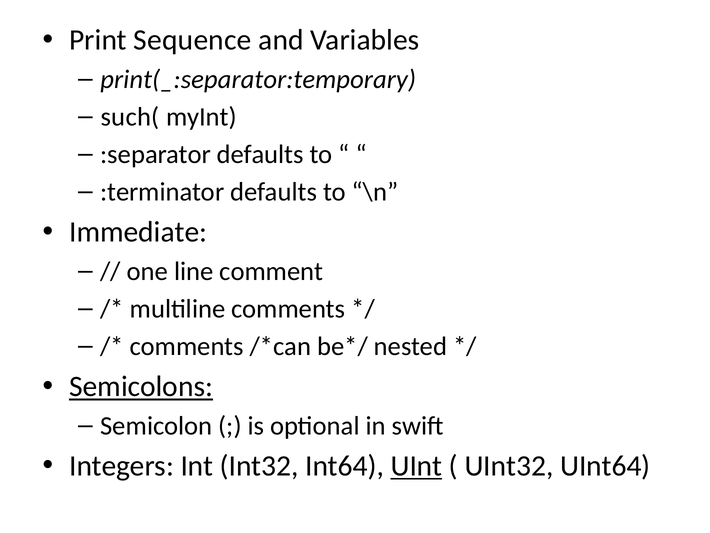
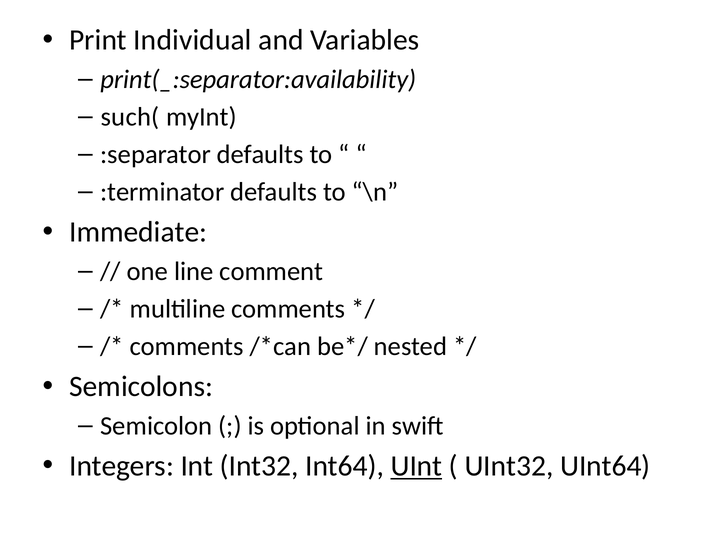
Sequence: Sequence -> Individual
print(_:separator:temporary: print(_:separator:temporary -> print(_:separator:availability
Semicolons underline: present -> none
